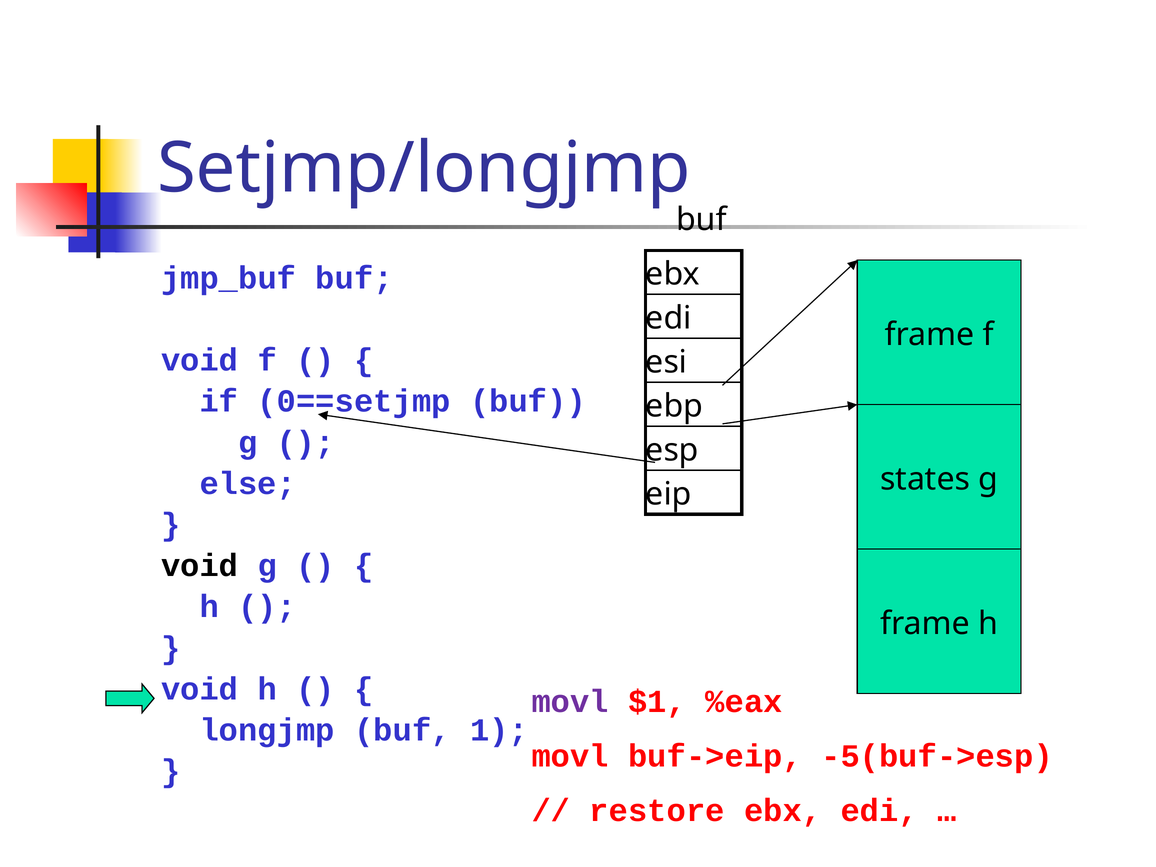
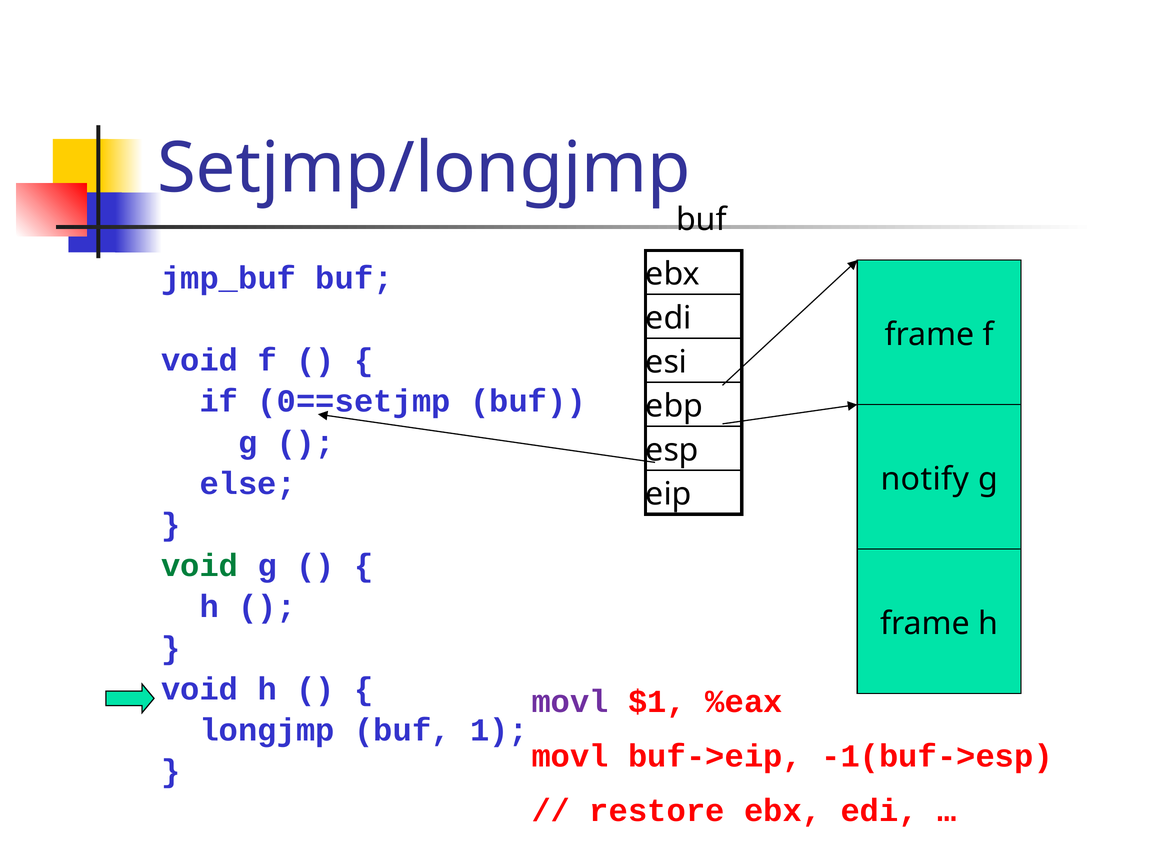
states: states -> notify
void at (200, 566) colour: black -> green
-5(buf->esp: -5(buf->esp -> -1(buf->esp
